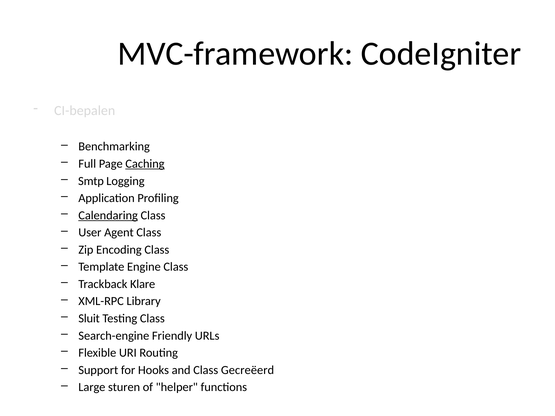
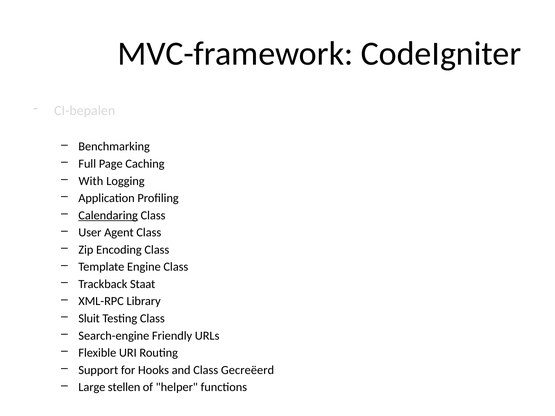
Caching underline: present -> none
Smtp: Smtp -> With
Klare: Klare -> Staat
sturen: sturen -> stellen
